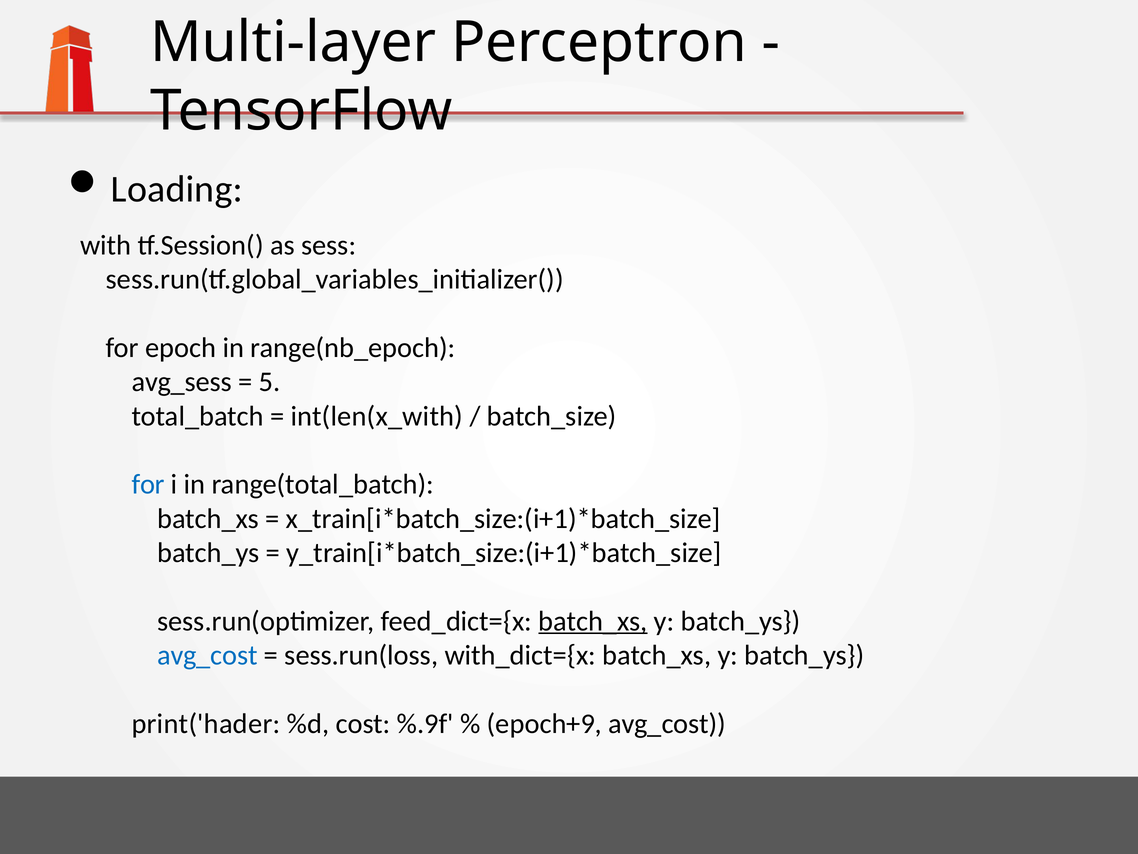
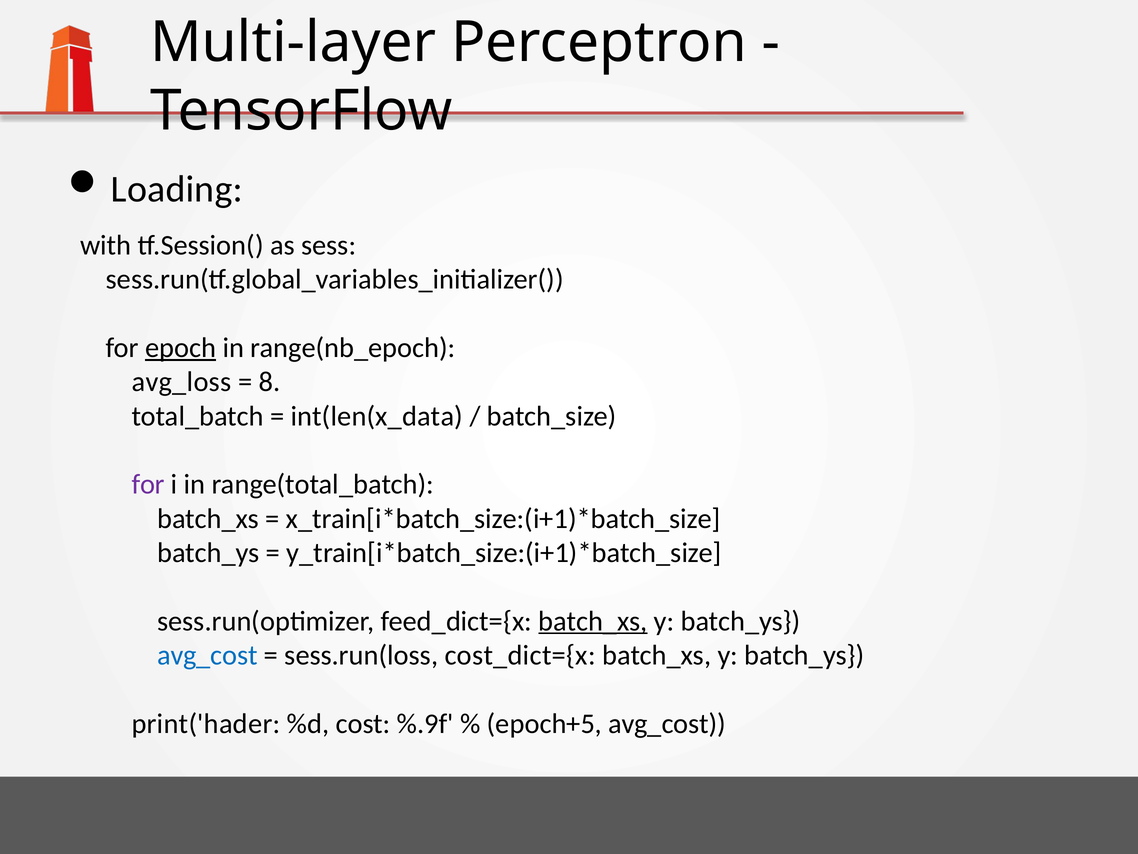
epoch underline: none -> present
avg_sess: avg_sess -> avg_loss
5: 5 -> 8
int(len(x_with: int(len(x_with -> int(len(x_data
for at (148, 484) colour: blue -> purple
with_dict={x: with_dict={x -> cost_dict={x
epoch+9: epoch+9 -> epoch+5
